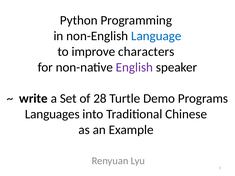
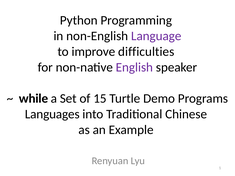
Language colour: blue -> purple
characters: characters -> difficulties
write: write -> while
28: 28 -> 15
